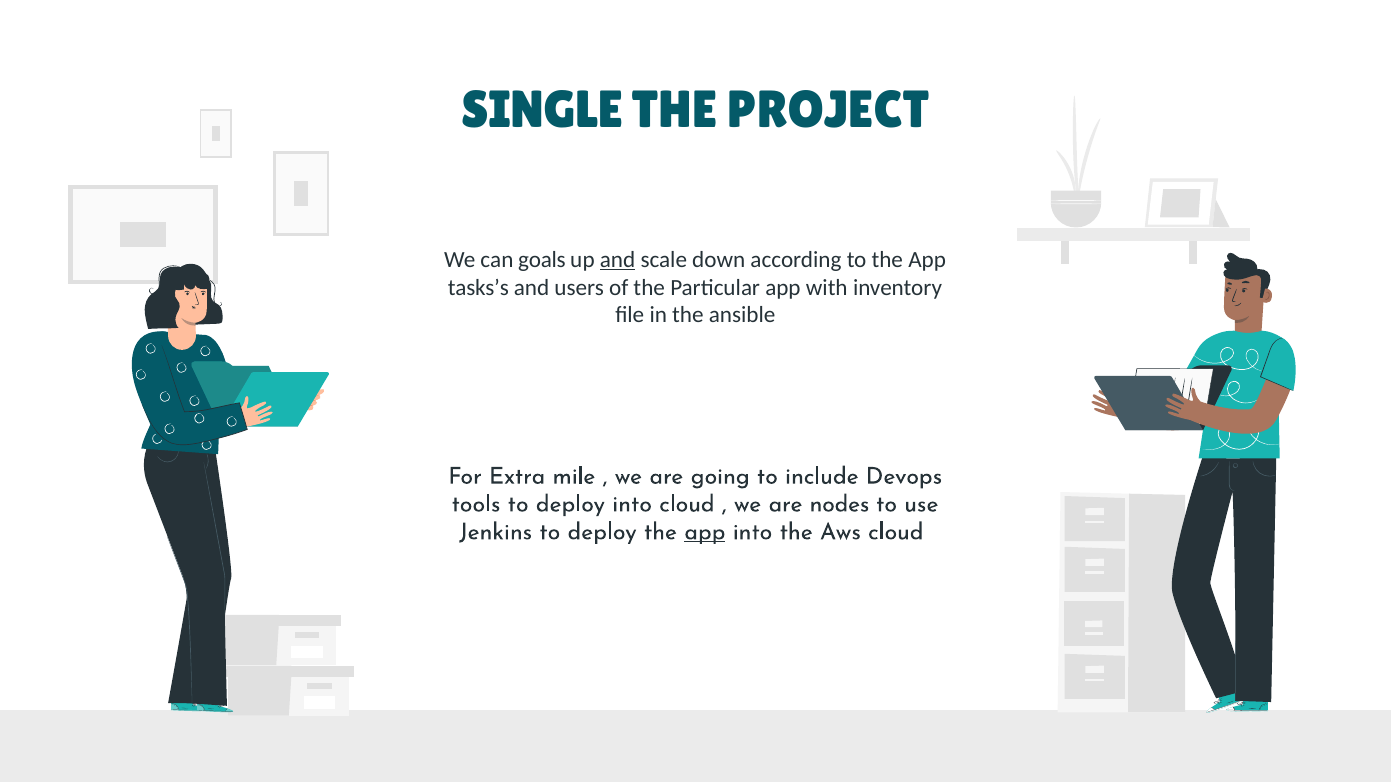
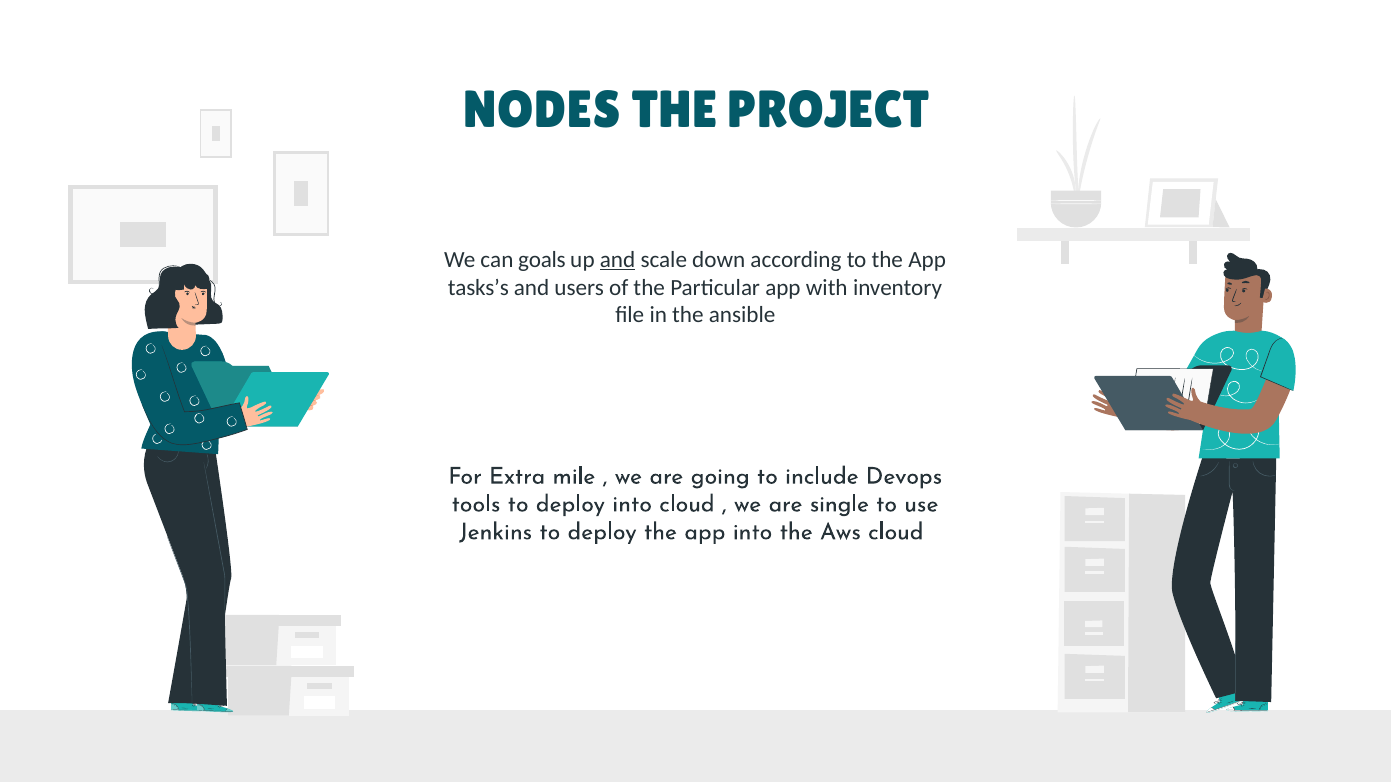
SINGLE: SINGLE -> NODES
nodes: nodes -> single
app at (705, 532) underline: present -> none
